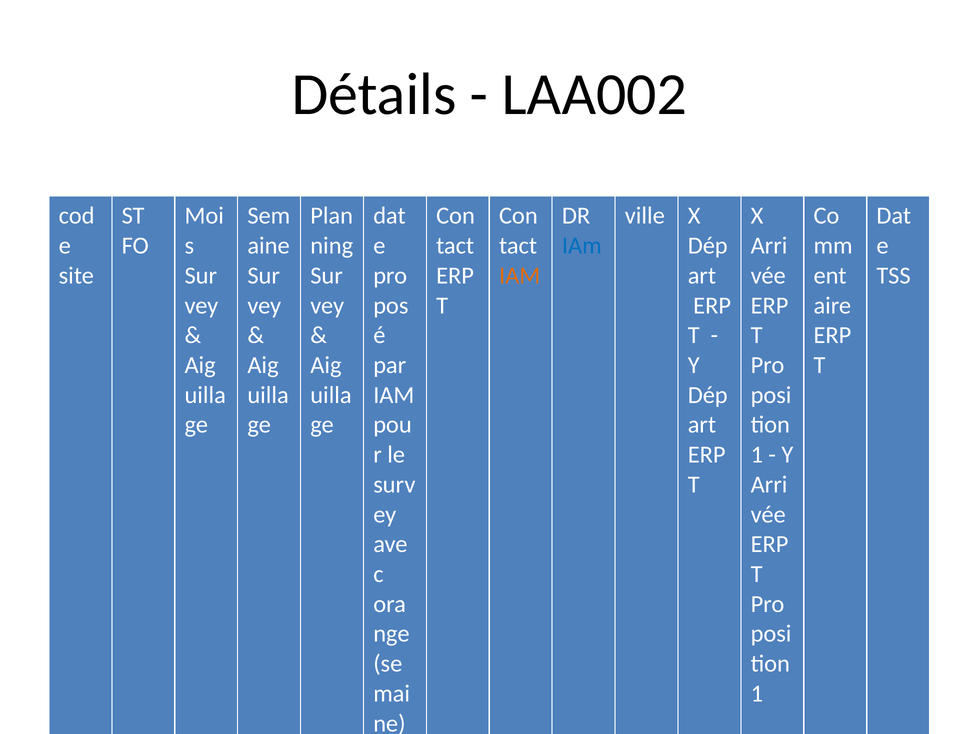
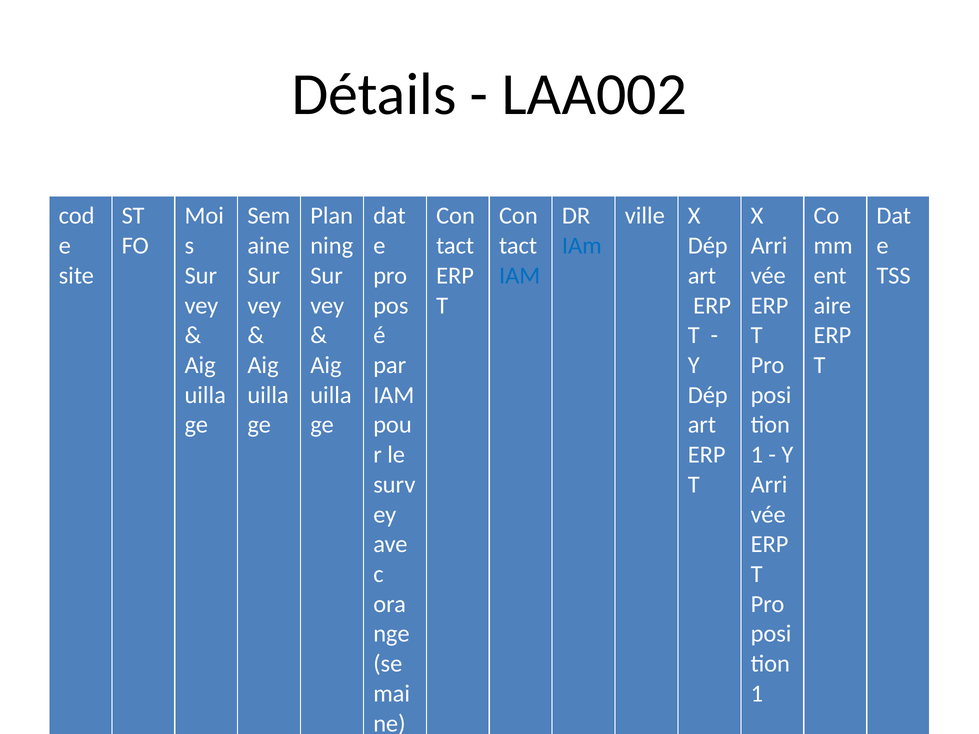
IAM at (520, 276) colour: orange -> blue
